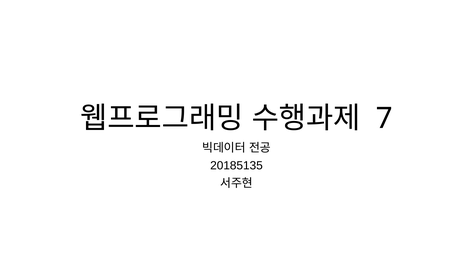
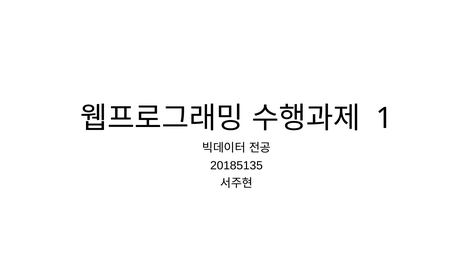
7: 7 -> 1
